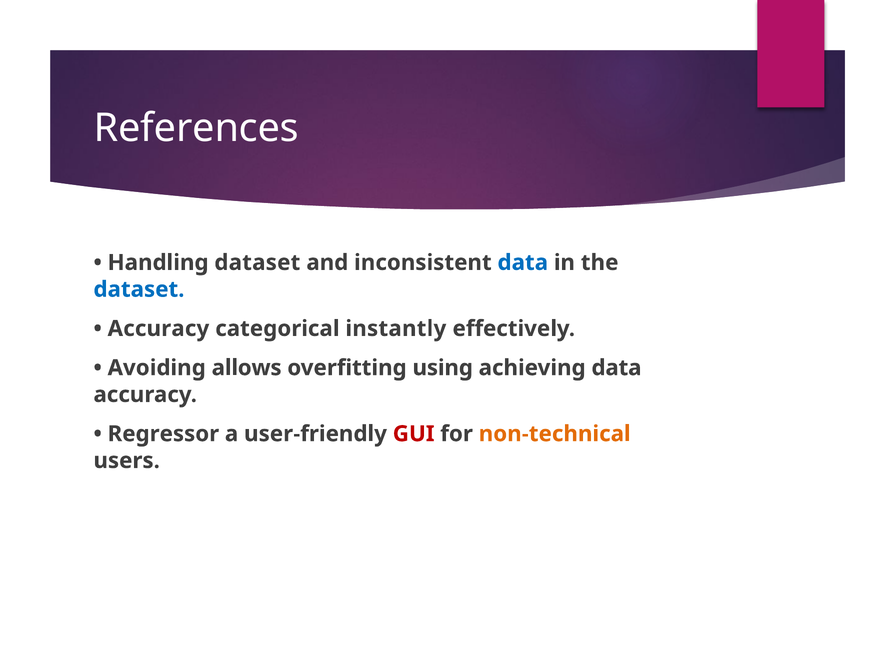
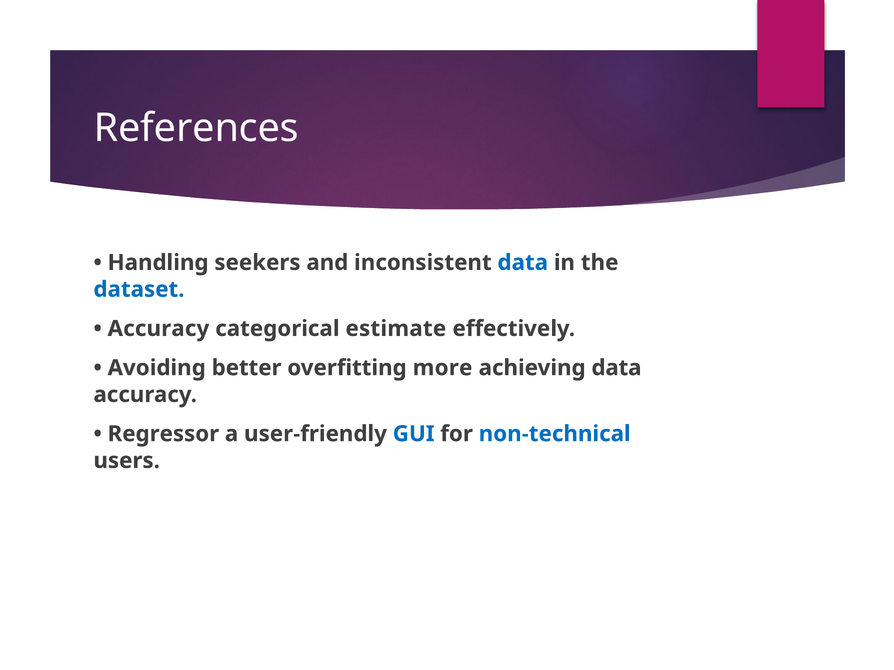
Handling dataset: dataset -> seekers
instantly: instantly -> estimate
allows: allows -> better
using: using -> more
GUI colour: red -> blue
non-technical colour: orange -> blue
